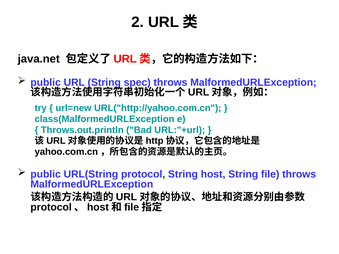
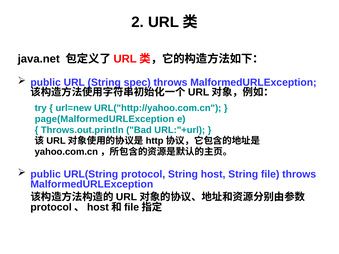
class(MalformedURLException: class(MalformedURLException -> page(MalformedURLException
